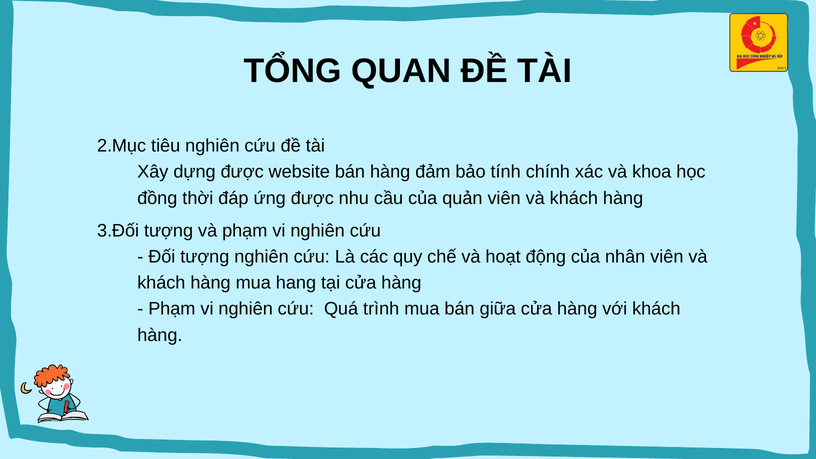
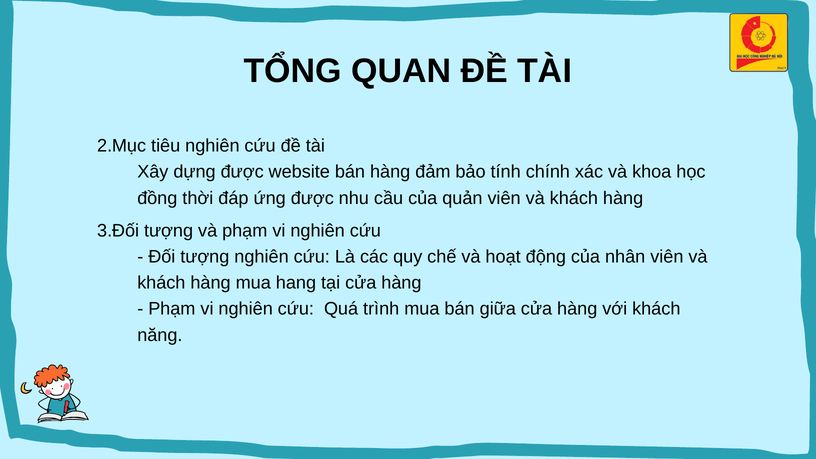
hàng at (160, 335): hàng -> năng
